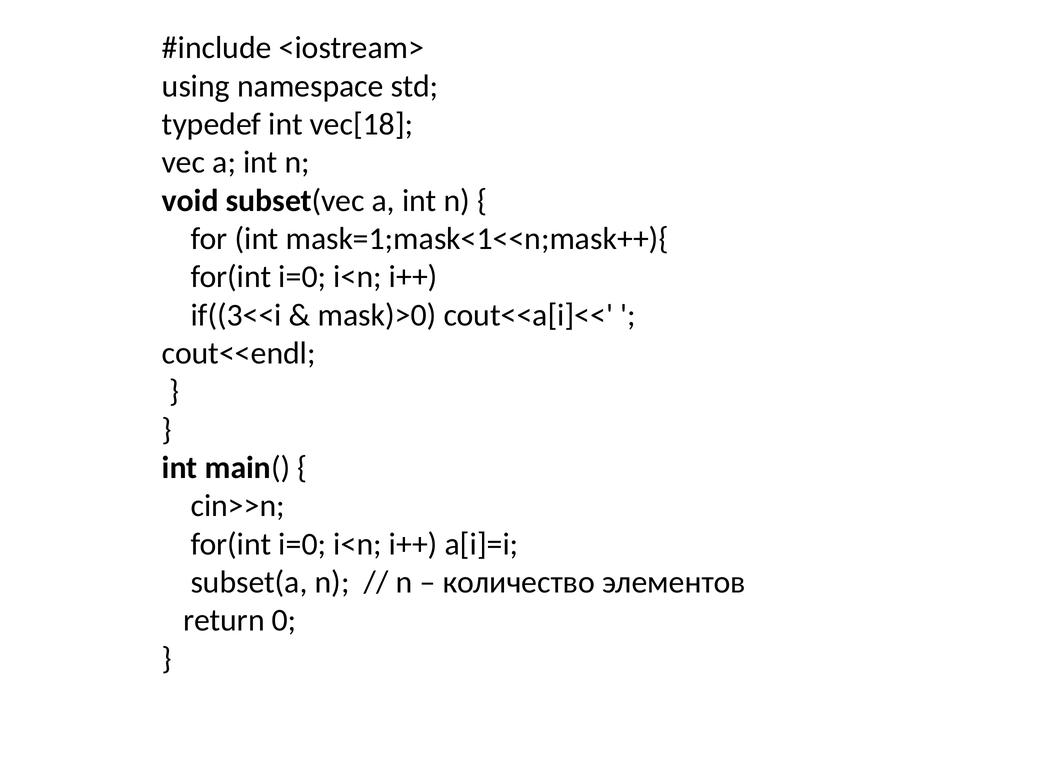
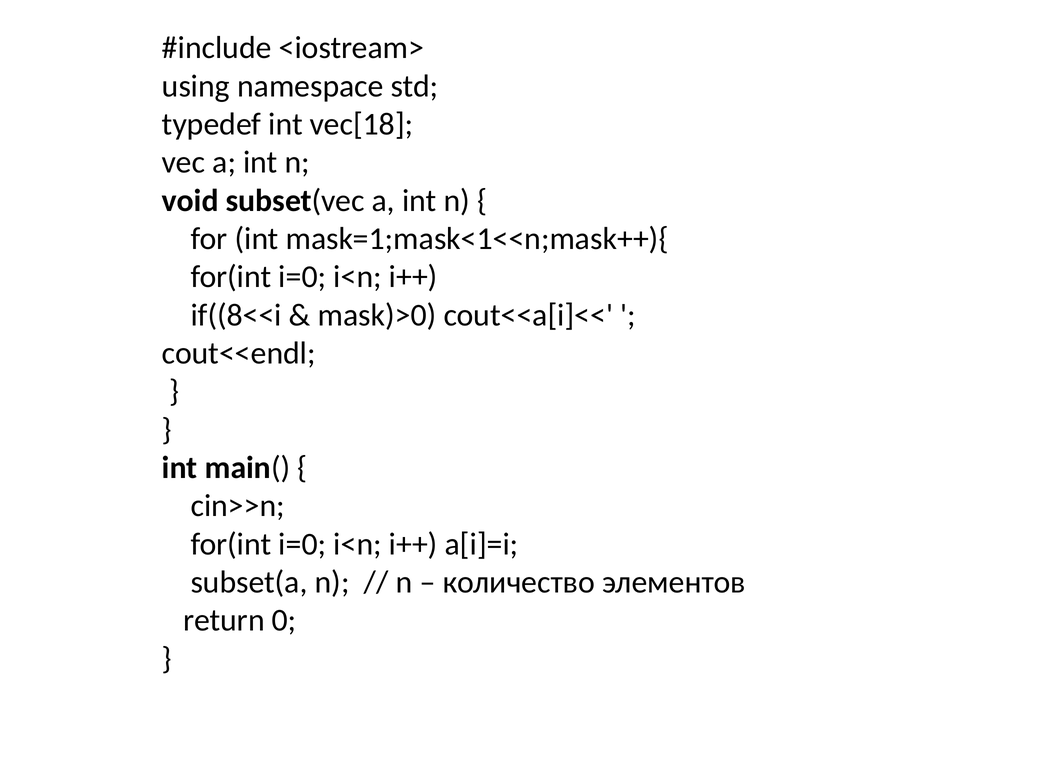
if((3<<i: if((3<<i -> if((8<<i
